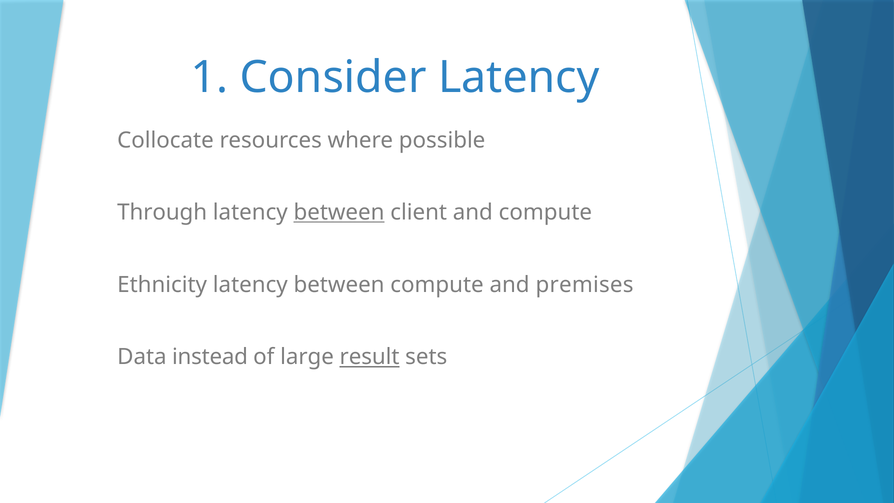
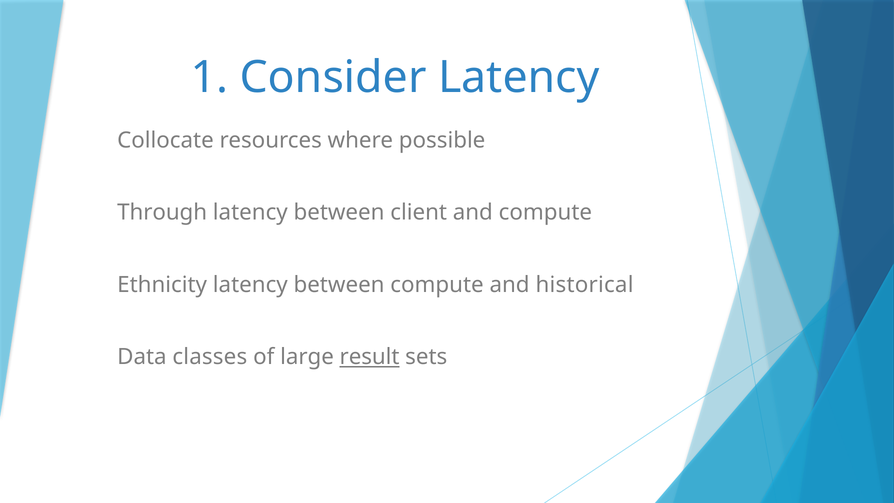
between at (339, 212) underline: present -> none
premises: premises -> historical
instead: instead -> classes
